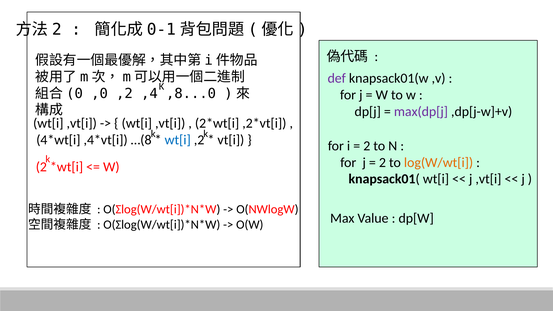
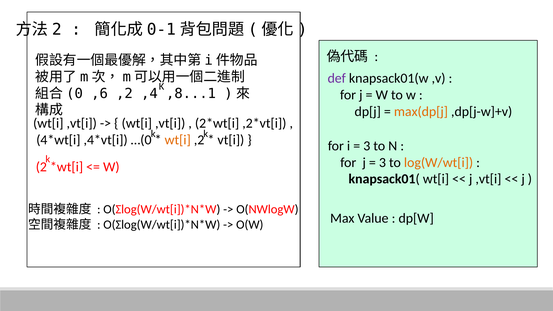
,0: ,0 -> ,6
,8...0: ,8...0 -> ,8...1
max(dp[j colour: purple -> orange
…(8: …(8 -> …(0
wt[i at (178, 140) colour: blue -> orange
2 at (367, 146): 2 -> 3
2 at (382, 162): 2 -> 3
